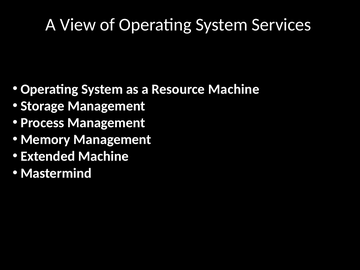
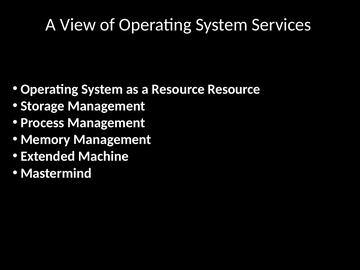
Resource Machine: Machine -> Resource
